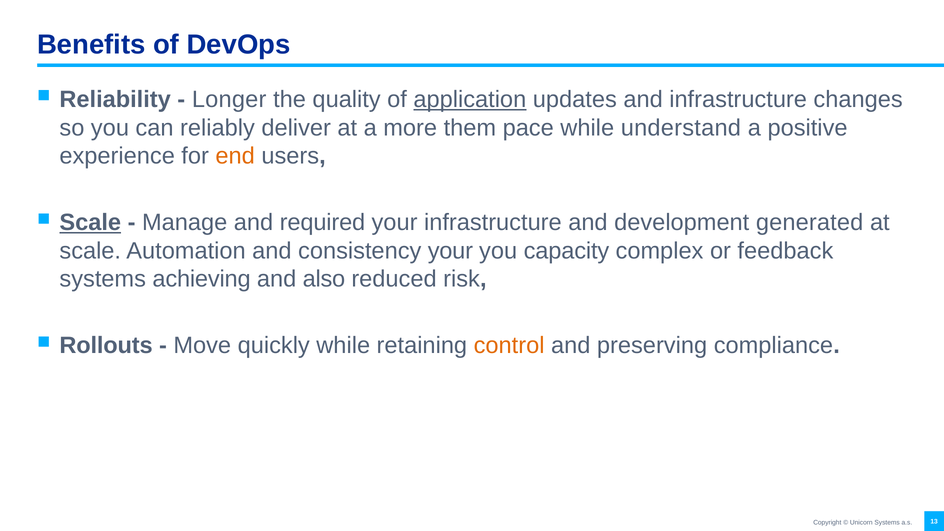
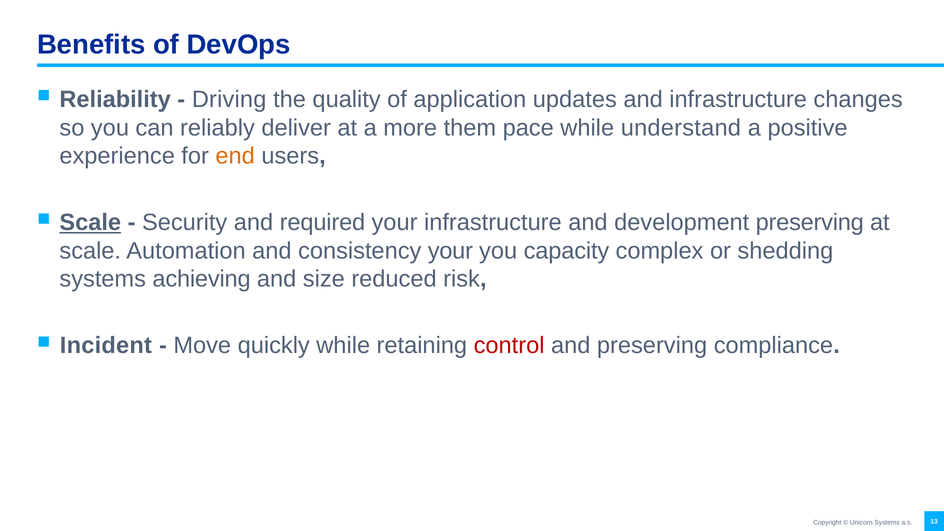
Longer: Longer -> Driving
application underline: present -> none
Manage: Manage -> Security
development generated: generated -> preserving
feedback: feedback -> shedding
also: also -> size
Rollouts: Rollouts -> Incident
control colour: orange -> red
